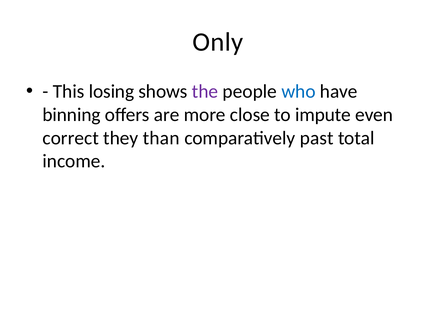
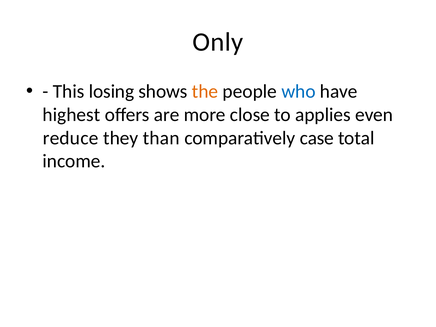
the colour: purple -> orange
binning: binning -> highest
impute: impute -> applies
correct: correct -> reduce
past: past -> case
